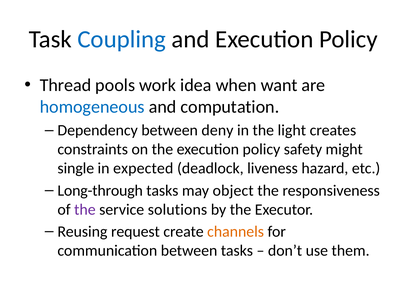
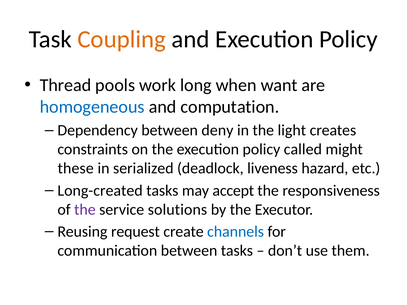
Coupling colour: blue -> orange
idea: idea -> long
safety: safety -> called
single: single -> these
expected: expected -> serialized
Long-through: Long-through -> Long-created
object: object -> accept
channels colour: orange -> blue
